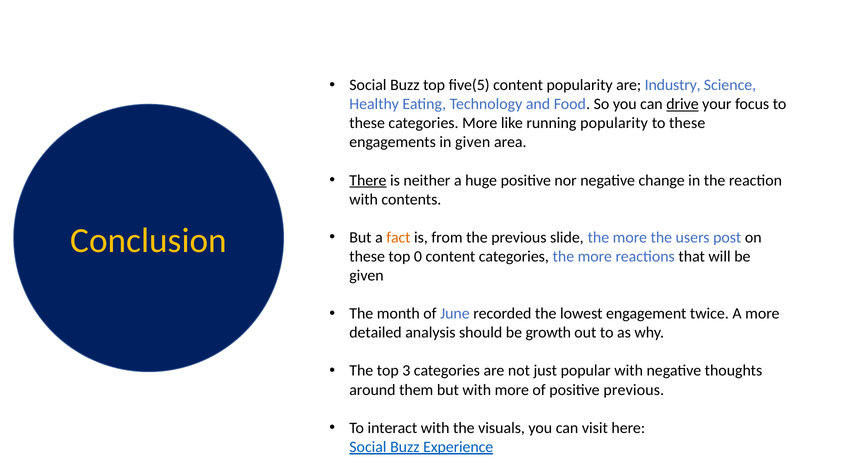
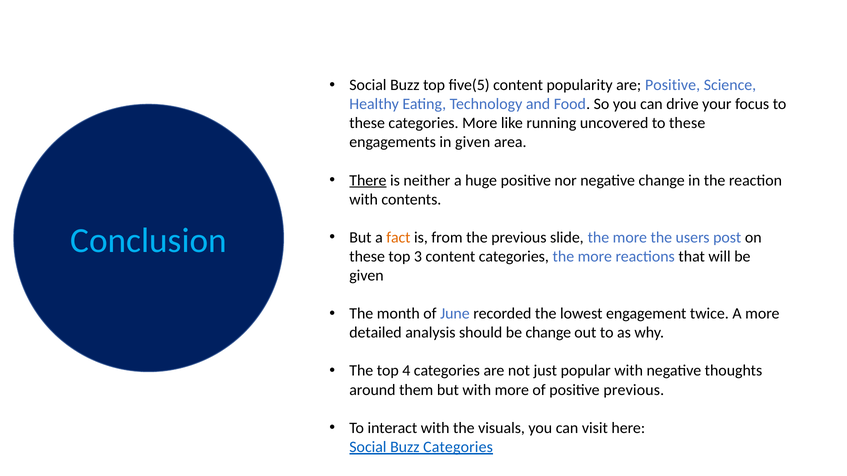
are Industry: Industry -> Positive
drive underline: present -> none
running popularity: popularity -> uncovered
Conclusion colour: yellow -> light blue
0: 0 -> 3
be growth: growth -> change
3: 3 -> 4
Buzz Experience: Experience -> Categories
